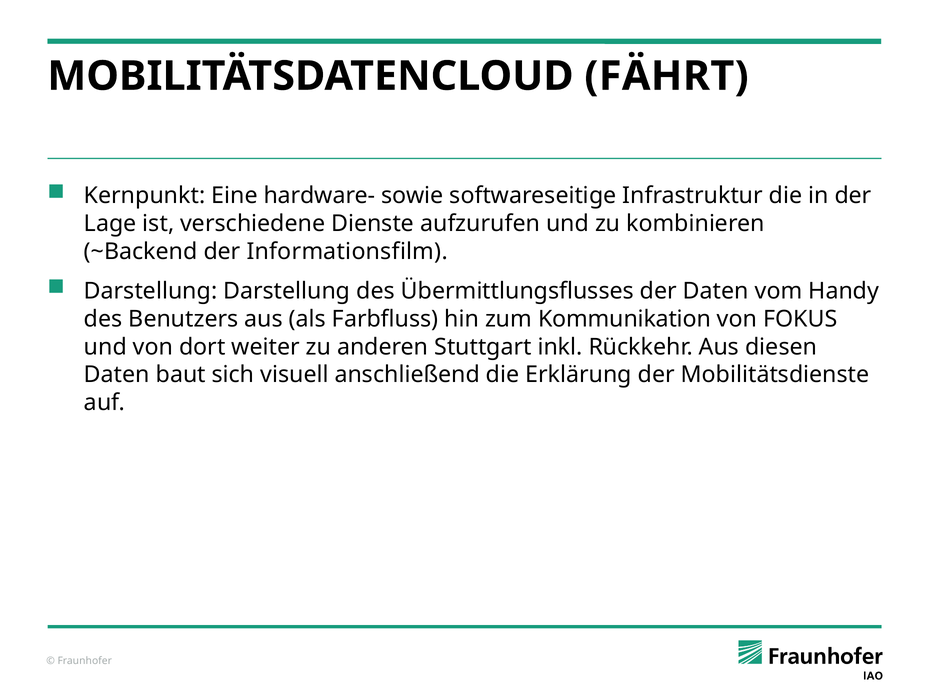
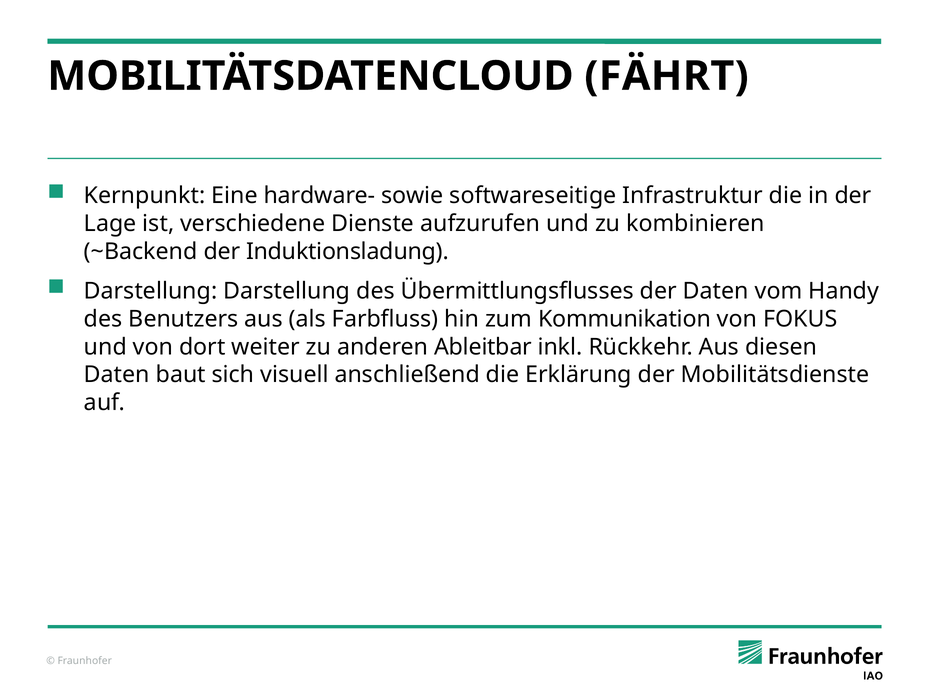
Informationsfilm: Informationsfilm -> Induktionsladung
Stuttgart: Stuttgart -> Ableitbar
